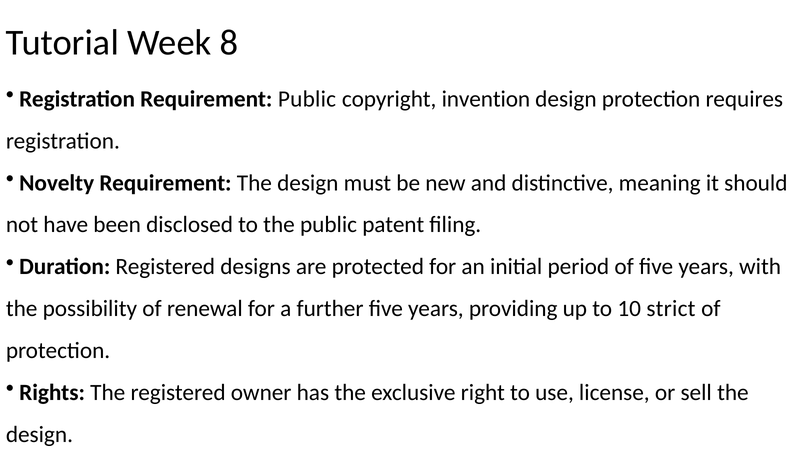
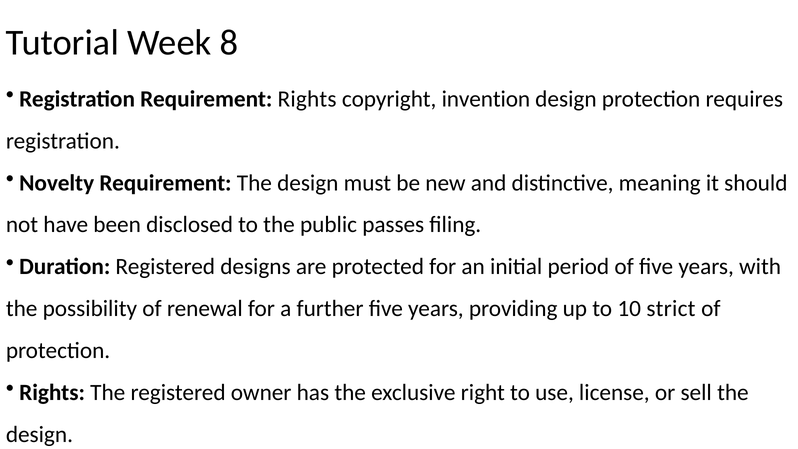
Requirement Public: Public -> Rights
patent: patent -> passes
